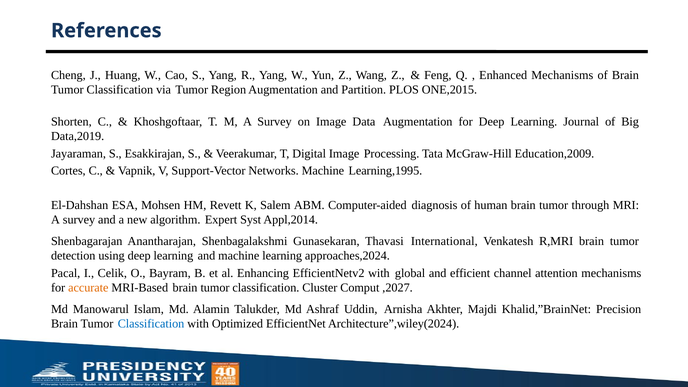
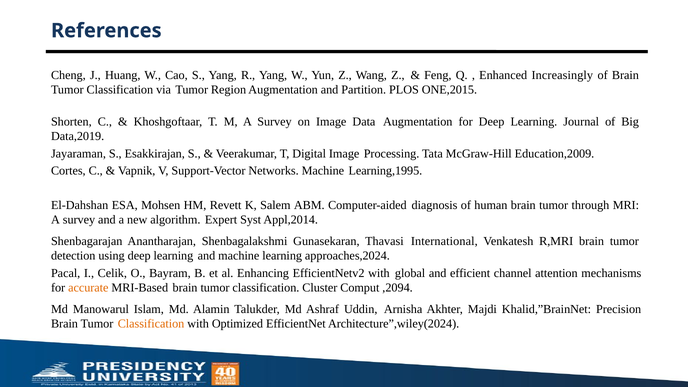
Enhanced Mechanisms: Mechanisms -> Increasingly
,2027: ,2027 -> ,2094
Classification at (151, 324) colour: blue -> orange
